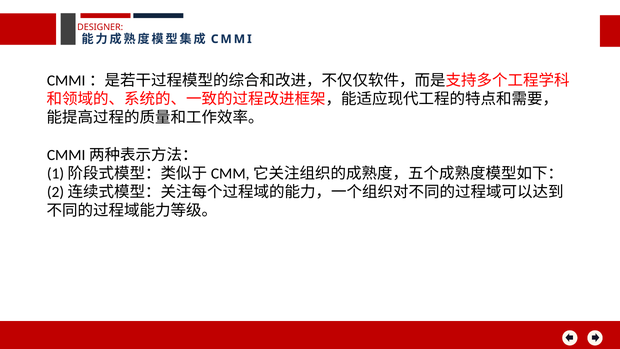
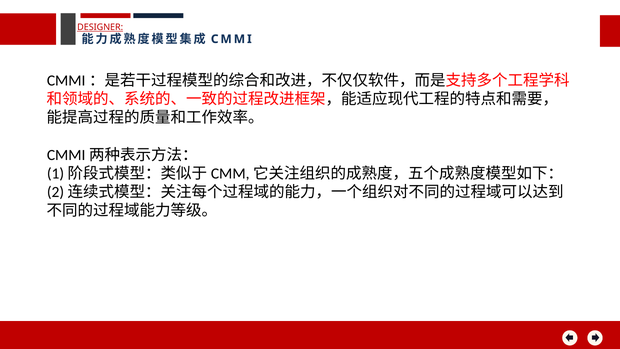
DESIGNER underline: none -> present
